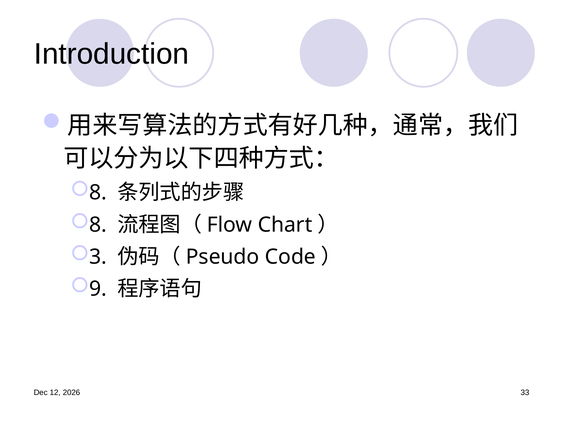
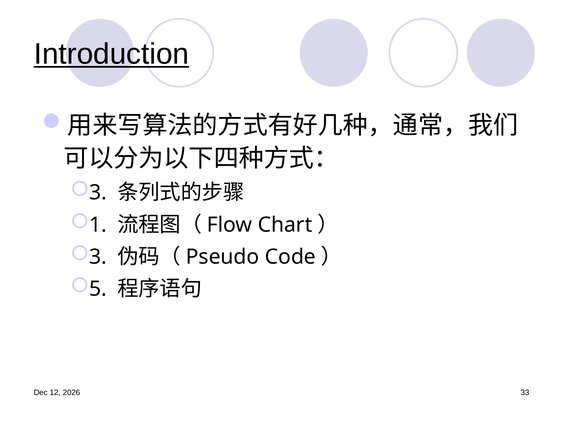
Introduction underline: none -> present
8 at (98, 193): 8 -> 3
8 at (98, 225): 8 -> 1
9: 9 -> 5
